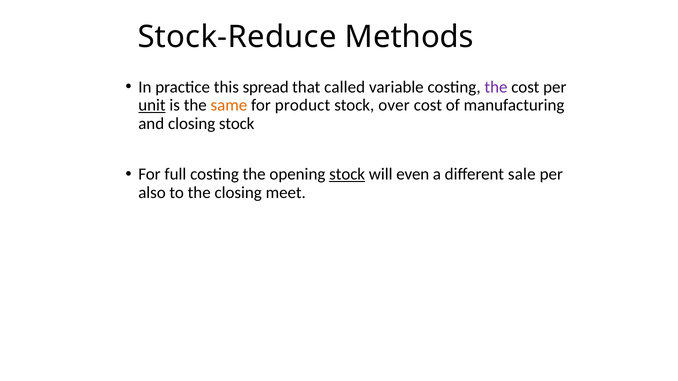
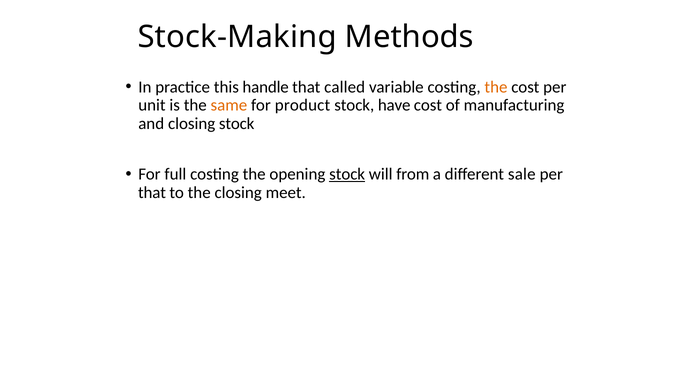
Stock-Reduce: Stock-Reduce -> Stock-Making
spread: spread -> handle
the at (496, 87) colour: purple -> orange
unit underline: present -> none
over: over -> have
even: even -> from
also at (152, 193): also -> that
